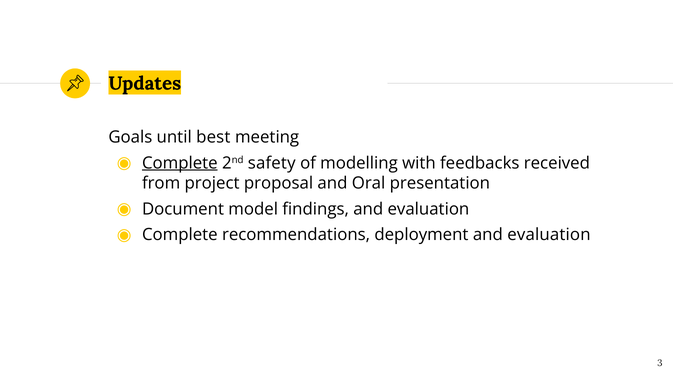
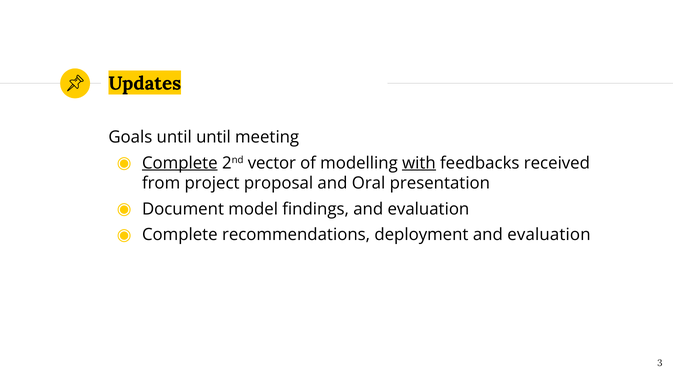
until best: best -> until
safety: safety -> vector
with underline: none -> present
